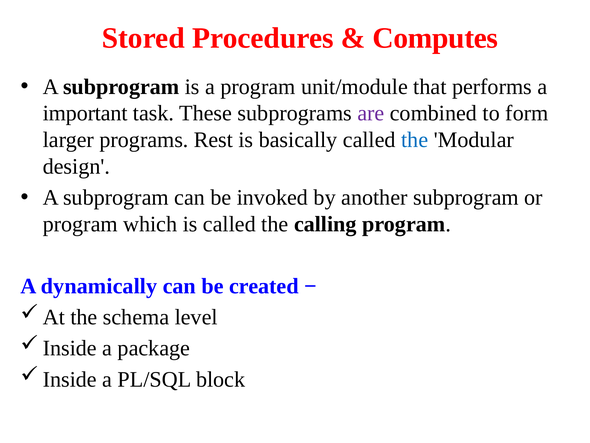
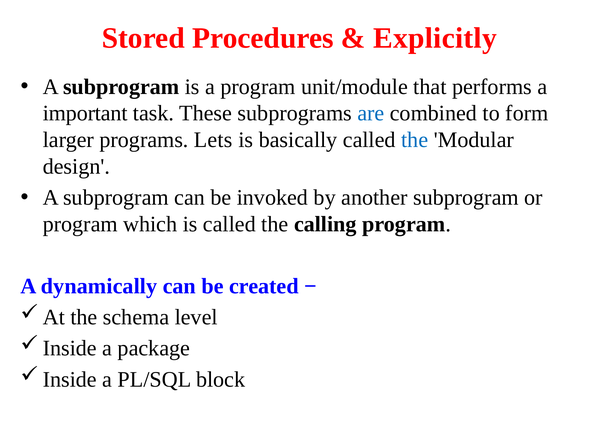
Computes: Computes -> Explicitly
are colour: purple -> blue
Rest: Rest -> Lets
